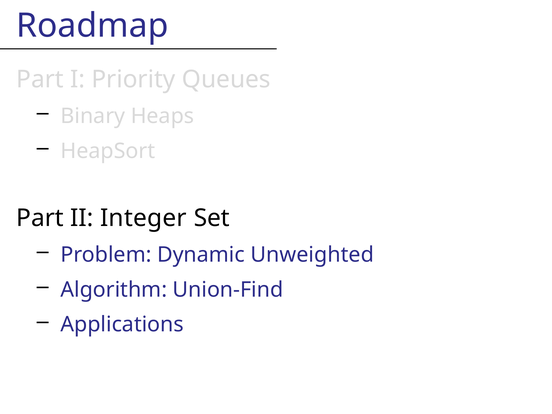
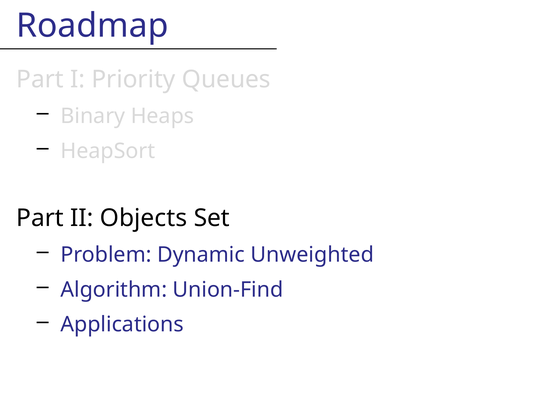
Integer: Integer -> Objects
